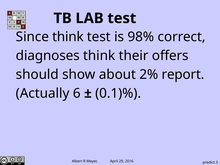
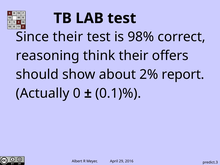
Since think: think -> their
diagnoses: diagnoses -> reasoning
6: 6 -> 0
